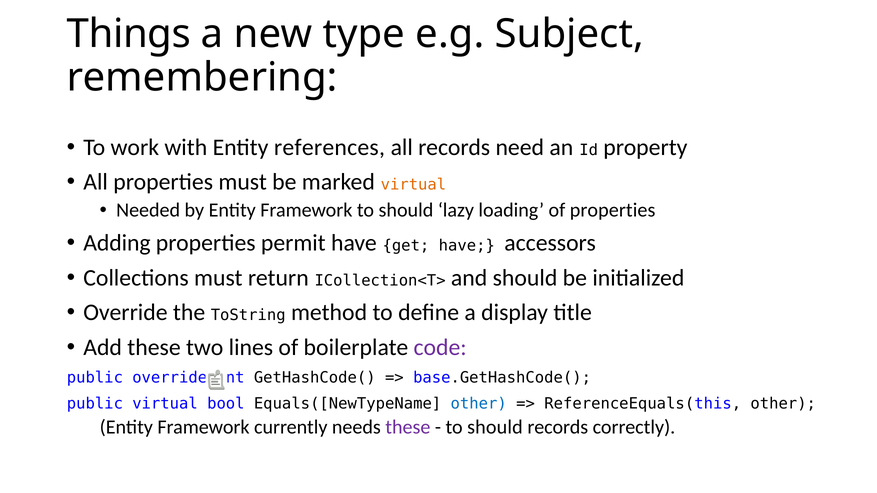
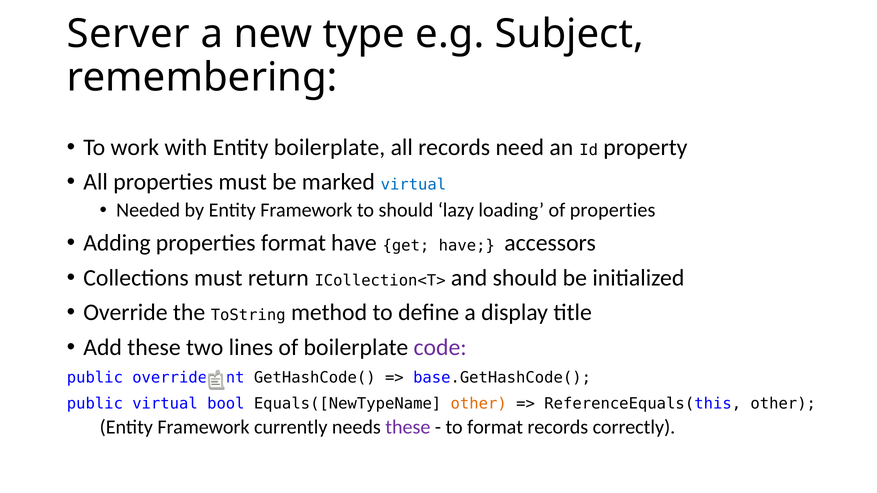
Things: Things -> Server
Entity references: references -> boilerplate
virtual at (413, 185) colour: orange -> blue
properties permit: permit -> format
other at (479, 404) colour: blue -> orange
should at (495, 428): should -> format
